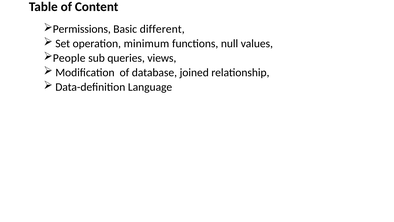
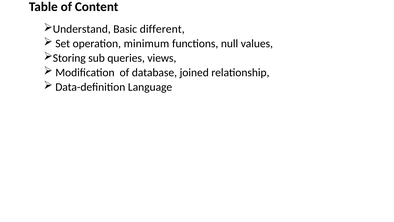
Permissions: Permissions -> Understand
People: People -> Storing
